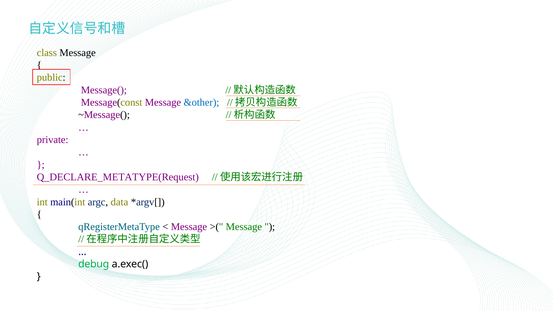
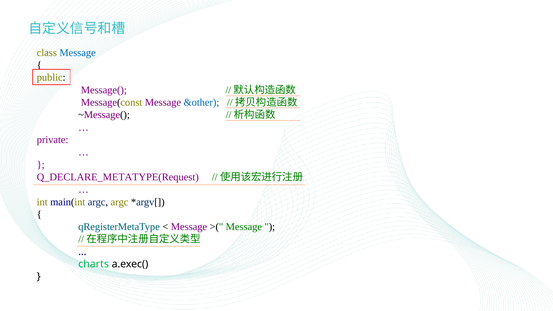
Message at (78, 53) colour: black -> blue
argc data: data -> argc
debug: debug -> charts
